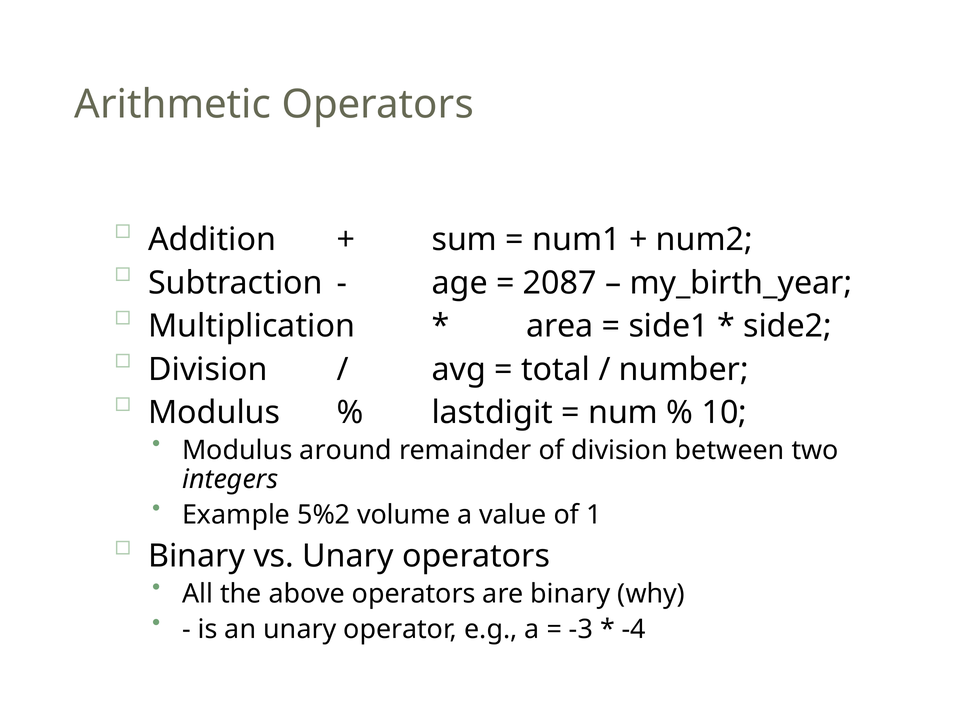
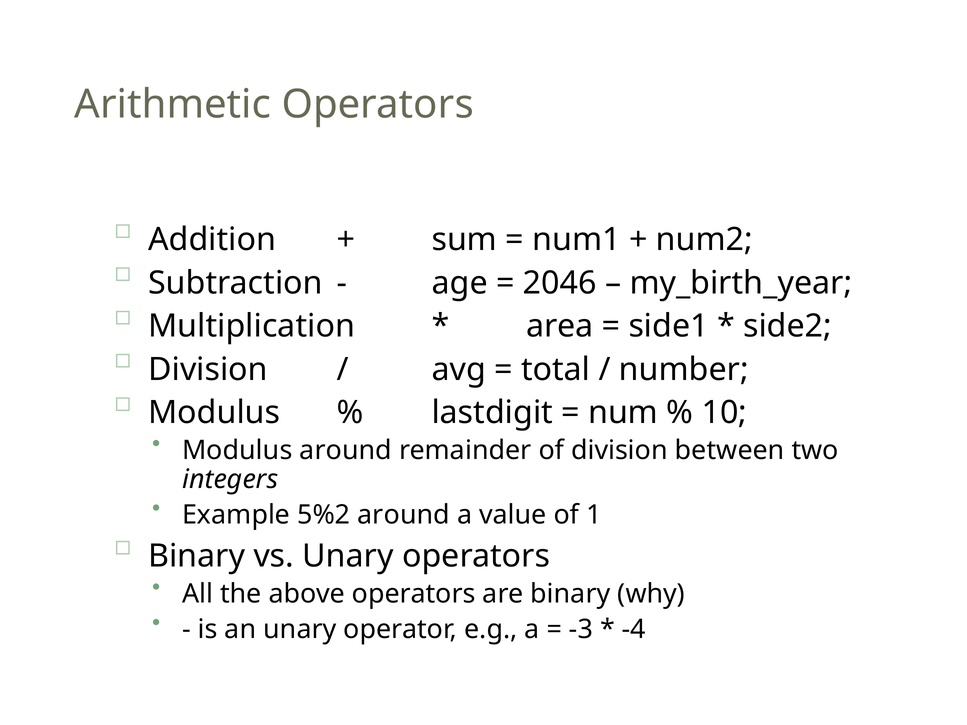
2087: 2087 -> 2046
5%2 volume: volume -> around
